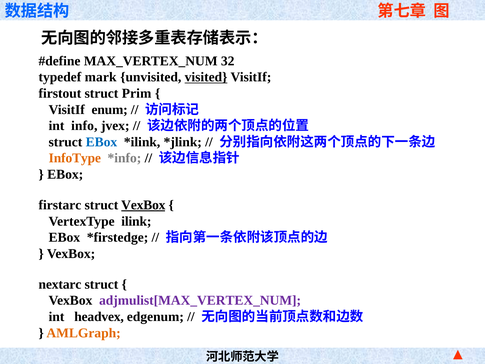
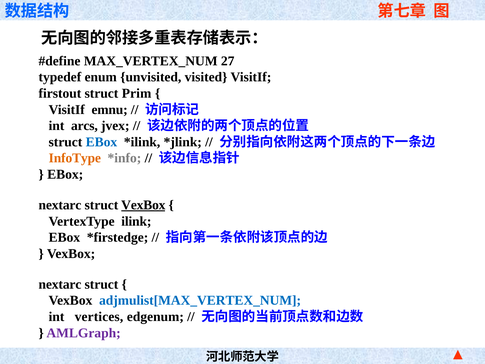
32: 32 -> 27
mark: mark -> enum
visited underline: present -> none
enum: enum -> emnu
info: info -> arcs
firstarc at (60, 205): firstarc -> nextarc
adjmulist[MAX_VERTEX_NUM colour: purple -> blue
headvex: headvex -> vertices
AMLGraph colour: orange -> purple
